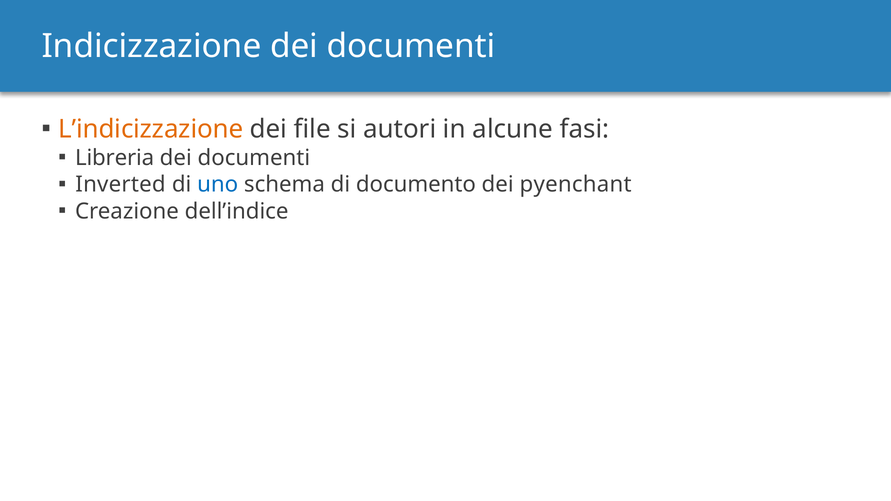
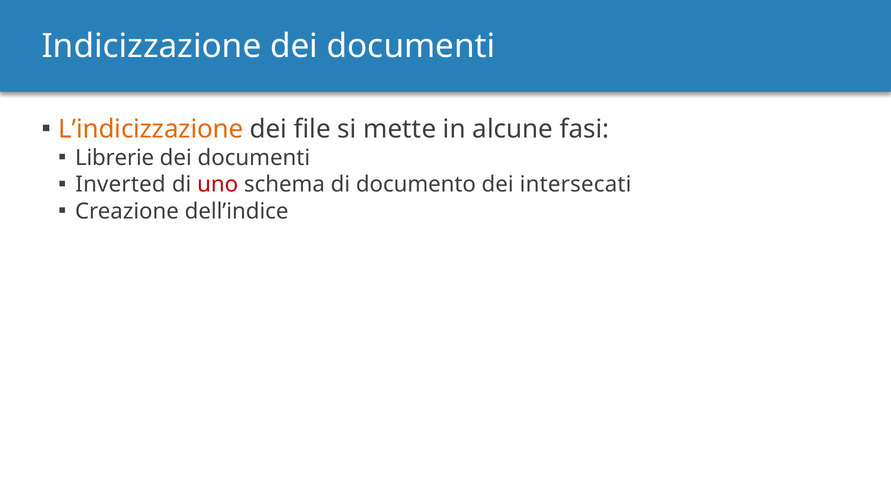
autori: autori -> mette
Libreria: Libreria -> Librerie
uno colour: blue -> red
pyenchant: pyenchant -> intersecati
